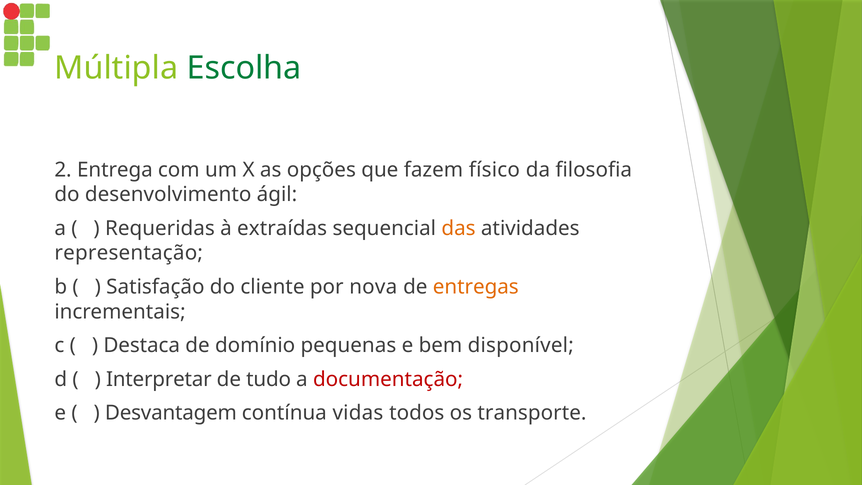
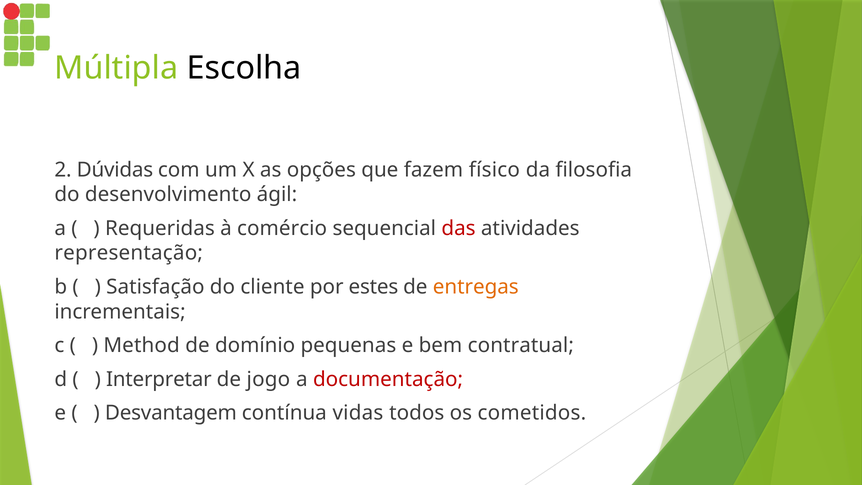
Escolha colour: green -> black
Entrega: Entrega -> Dúvidas
extraídas: extraídas -> comércio
das colour: orange -> red
nova: nova -> estes
Destaca: Destaca -> Method
disponível: disponível -> contratual
tudo: tudo -> jogo
transporte: transporte -> cometidos
